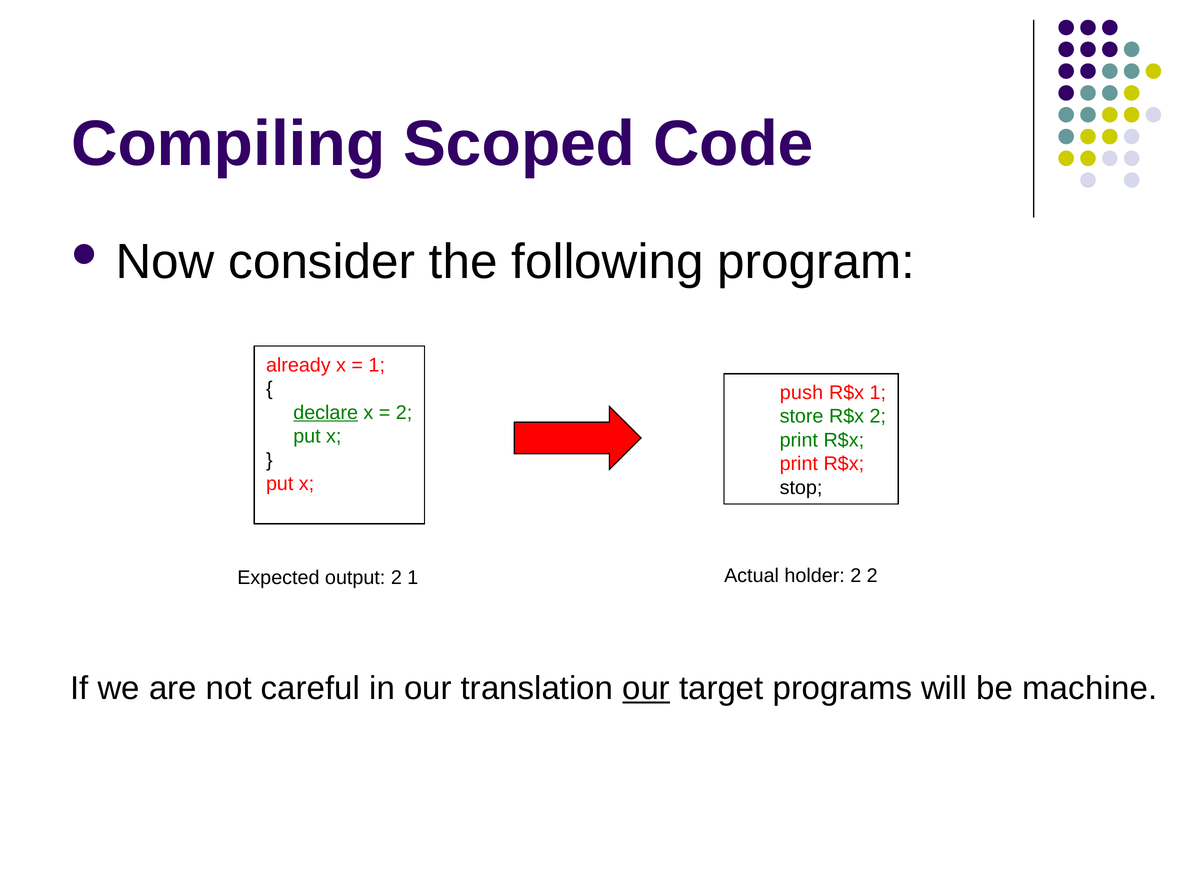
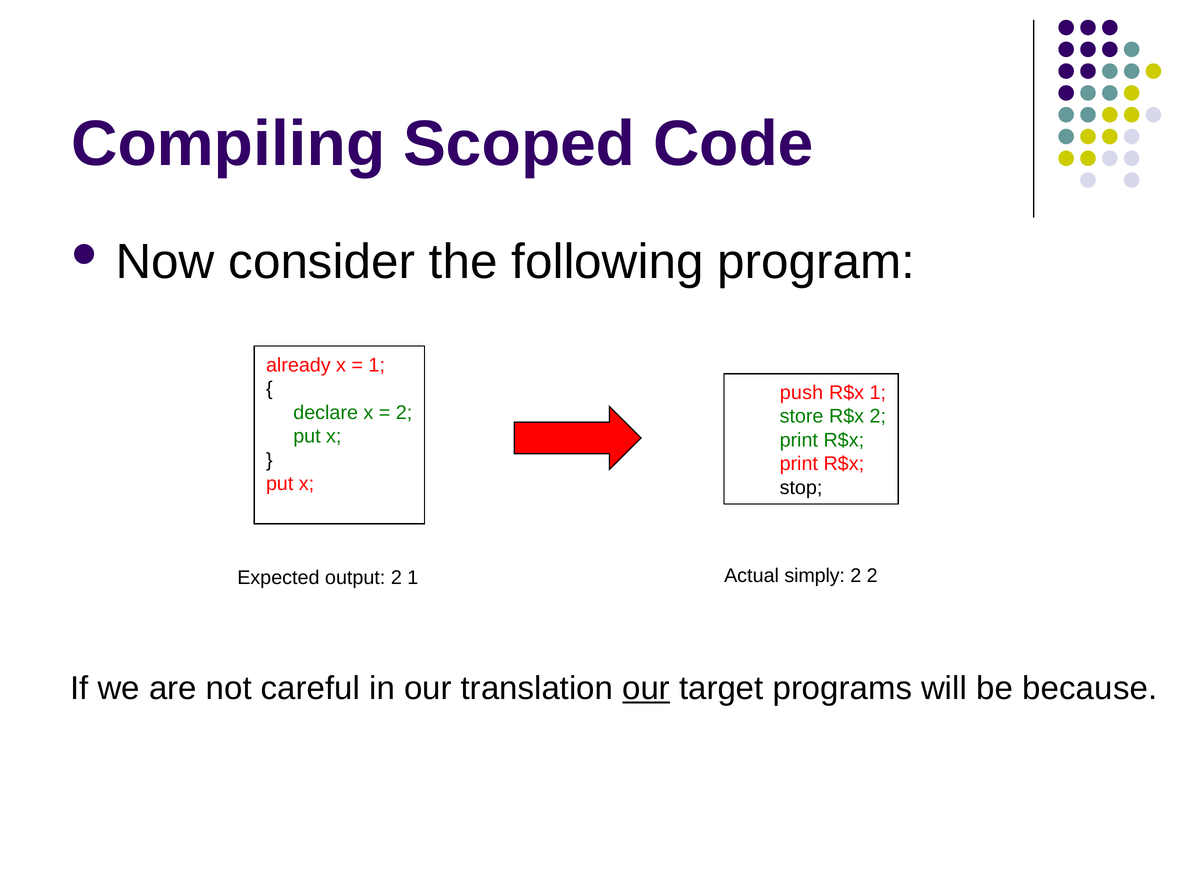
declare underline: present -> none
holder: holder -> simply
machine: machine -> because
